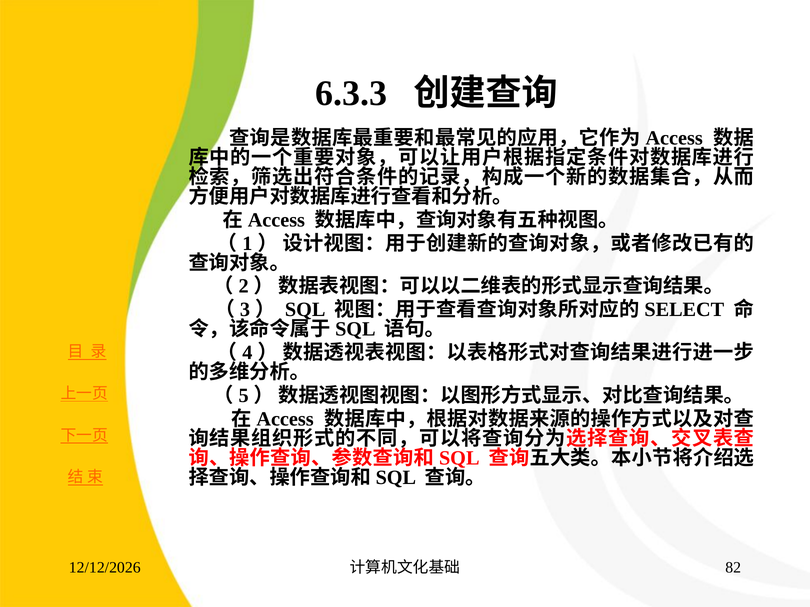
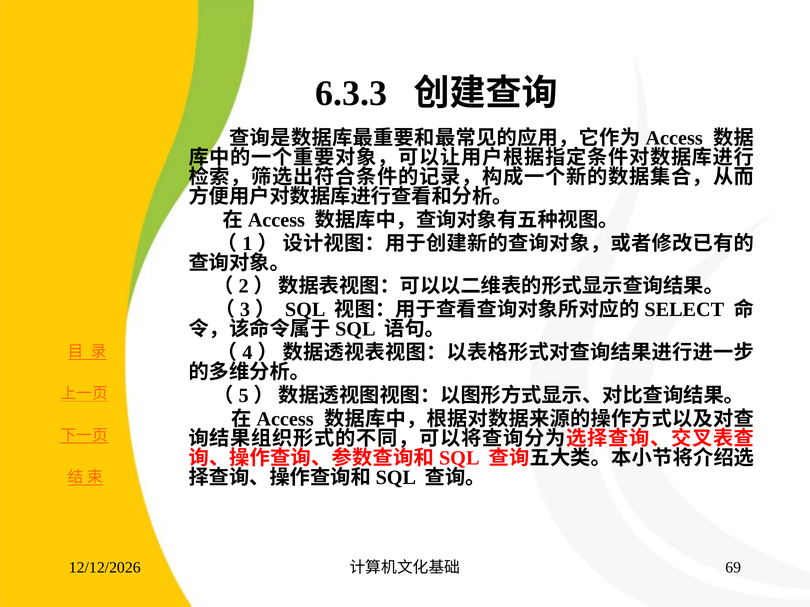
82: 82 -> 69
